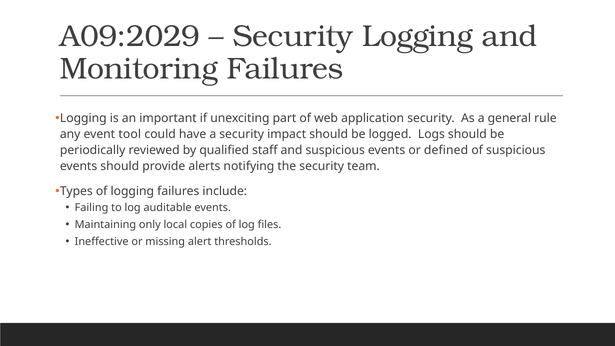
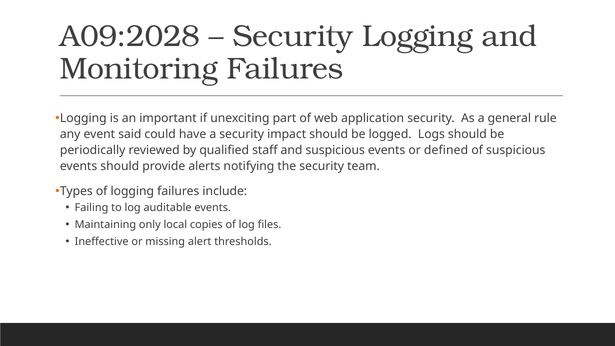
A09:2029: A09:2029 -> A09:2028
tool: tool -> said
